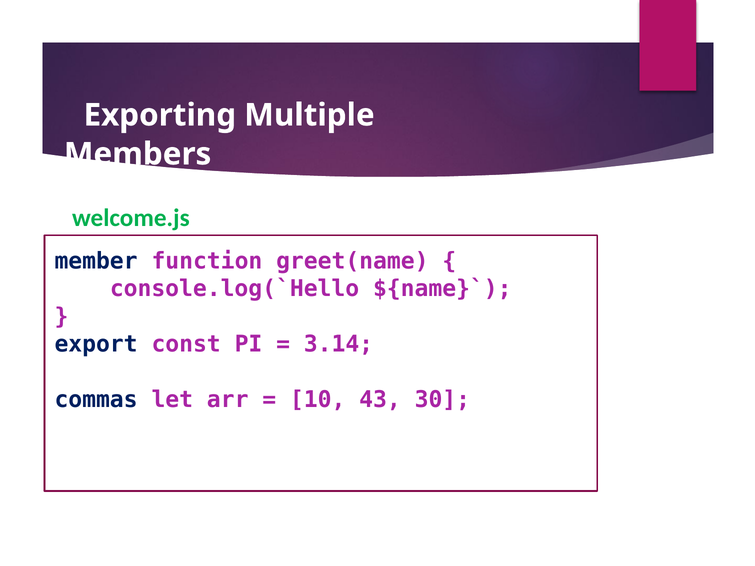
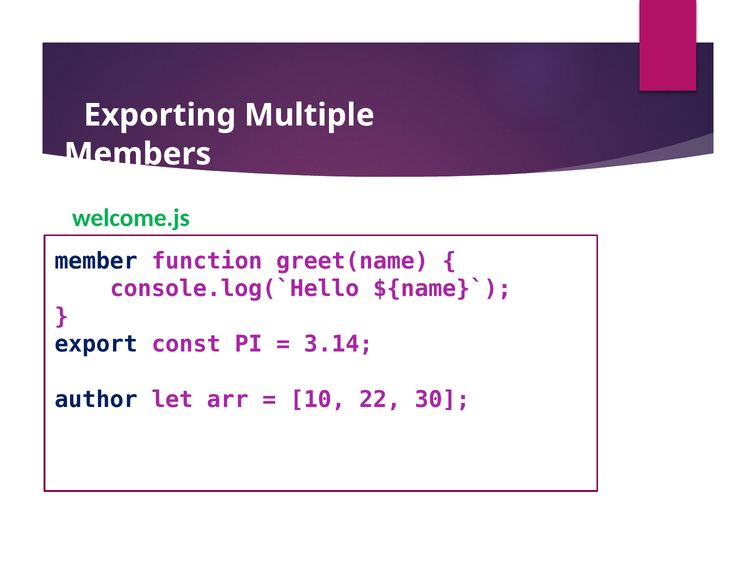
commas: commas -> author
43: 43 -> 22
